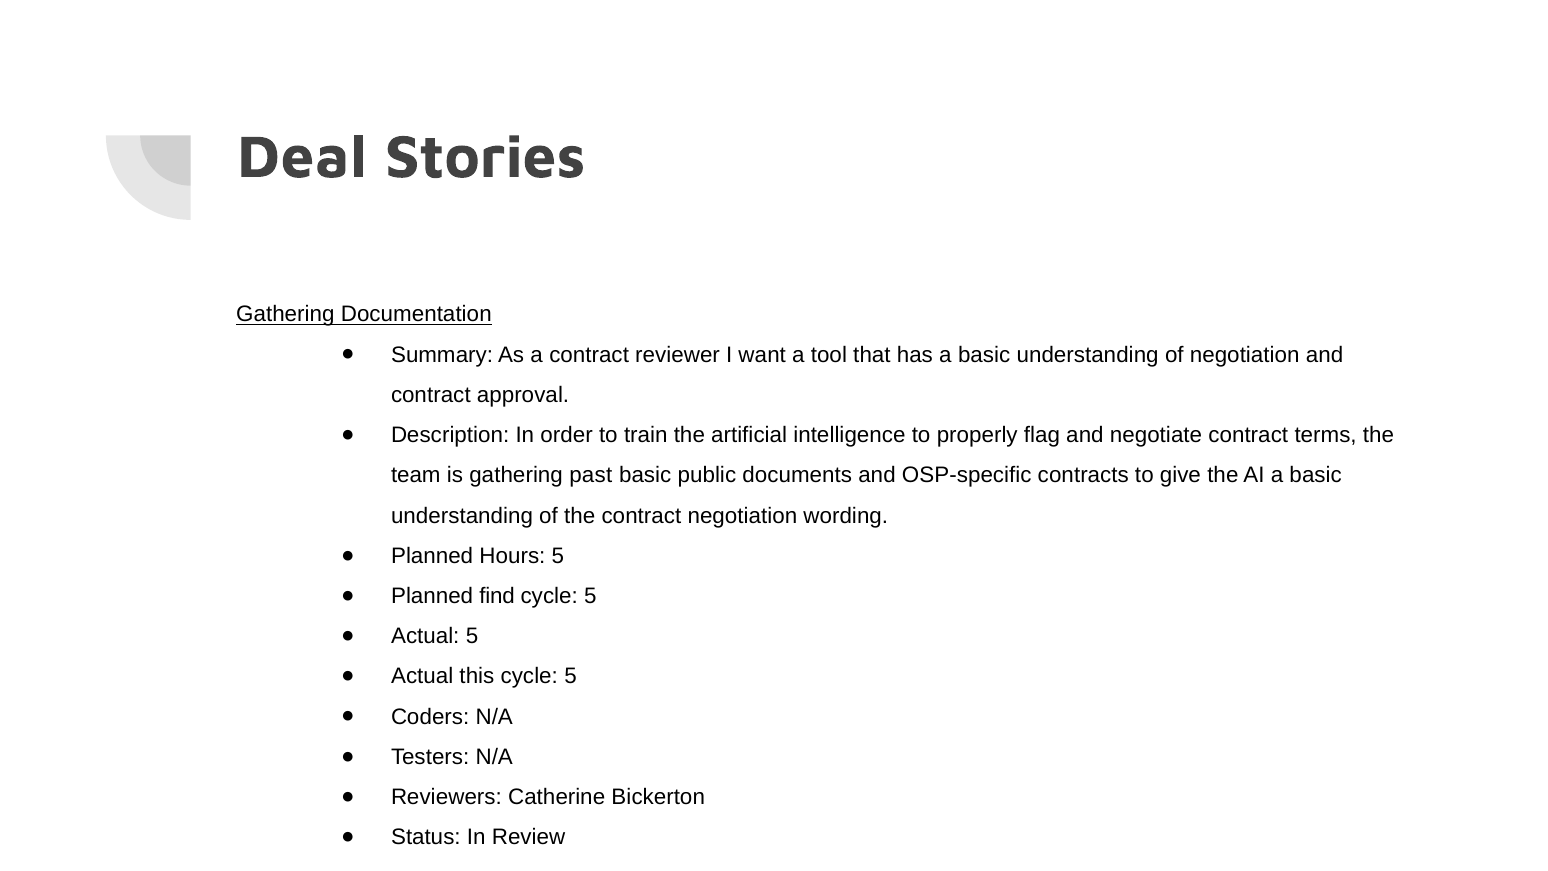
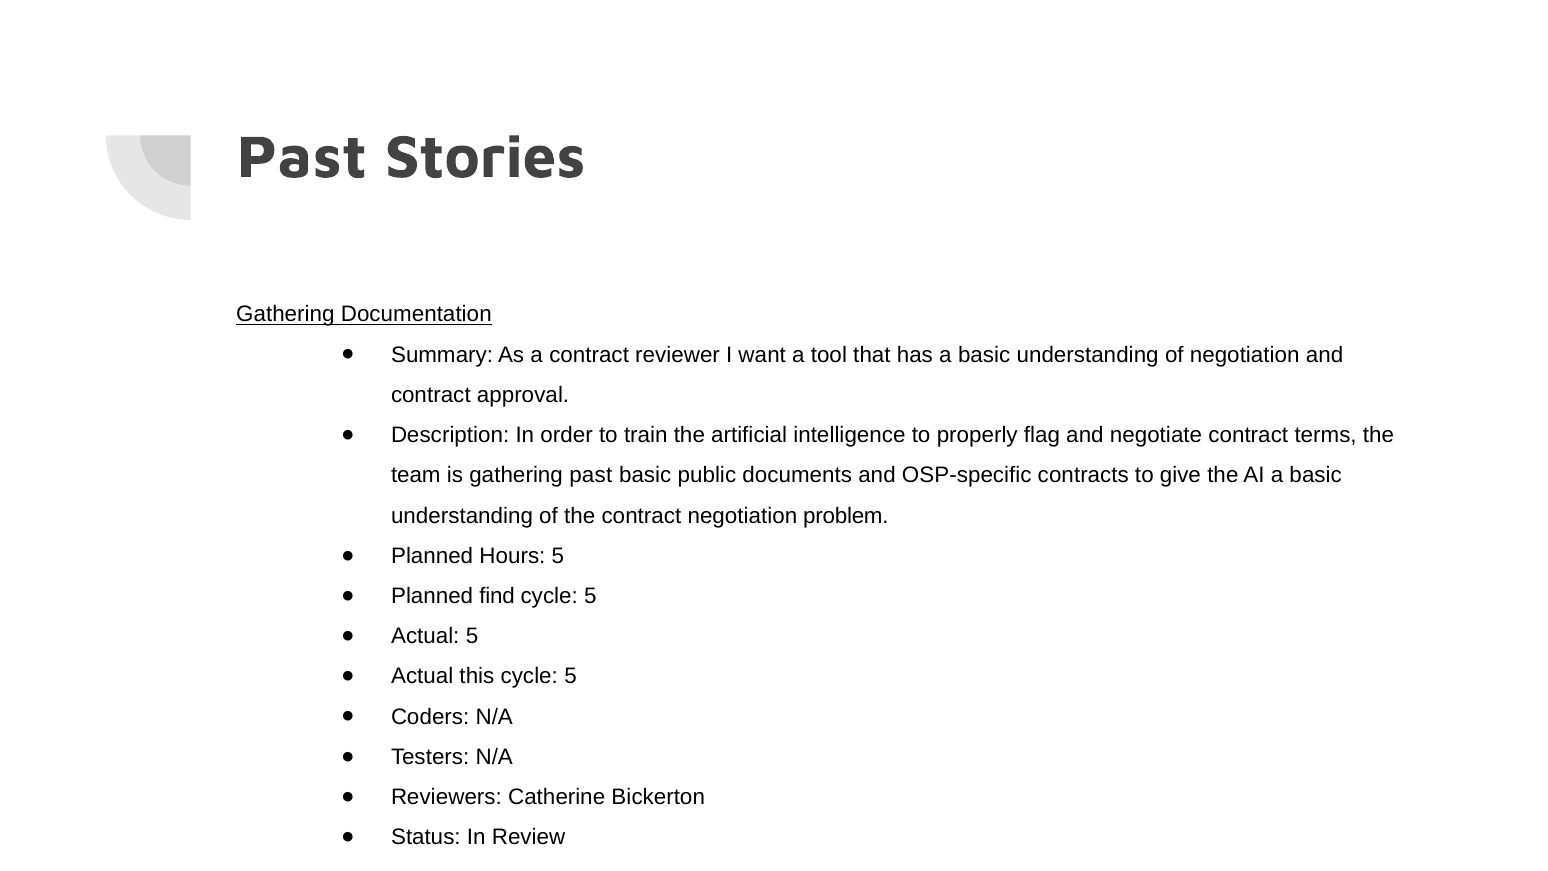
Deal at (302, 157): Deal -> Past
wording: wording -> problem
